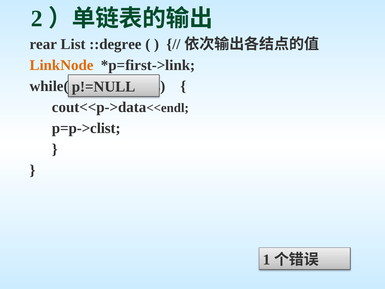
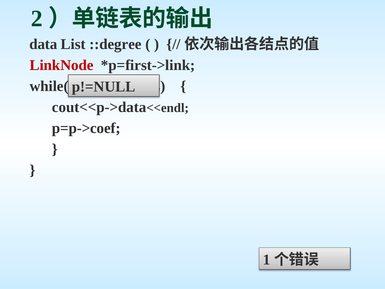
rear: rear -> data
LinkNode colour: orange -> red
p=p->clist: p=p->clist -> p=p->coef
